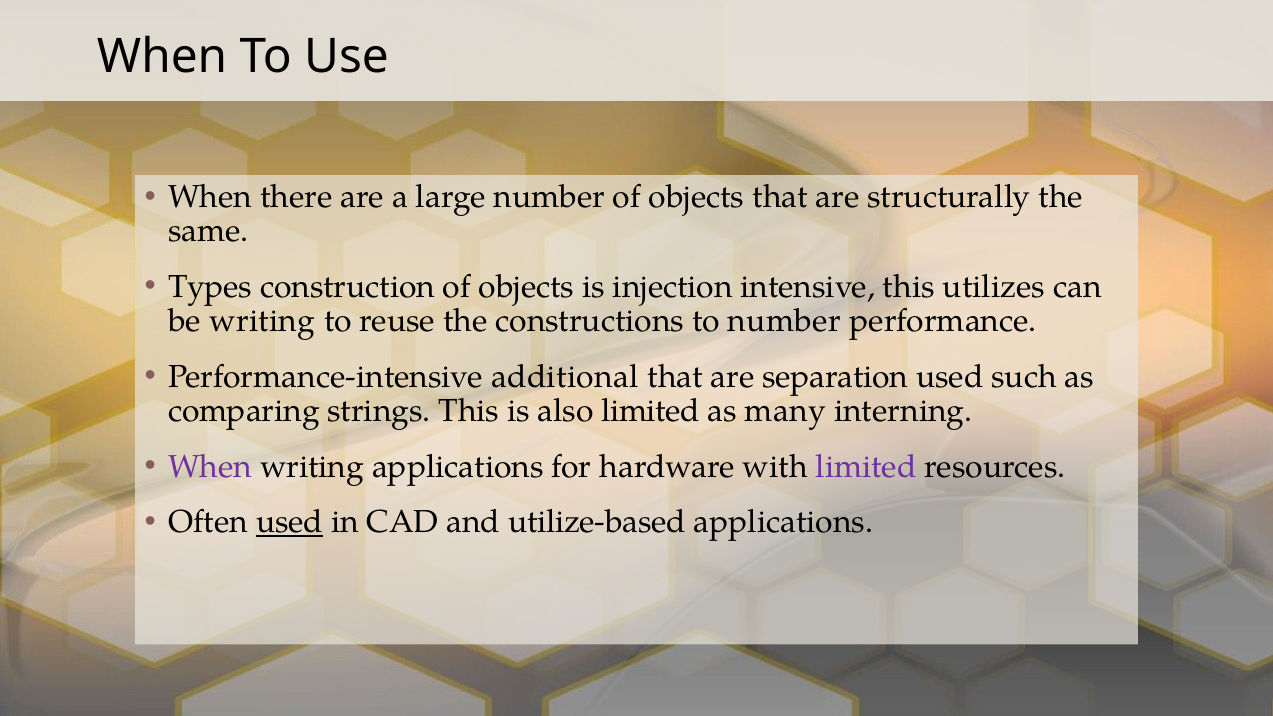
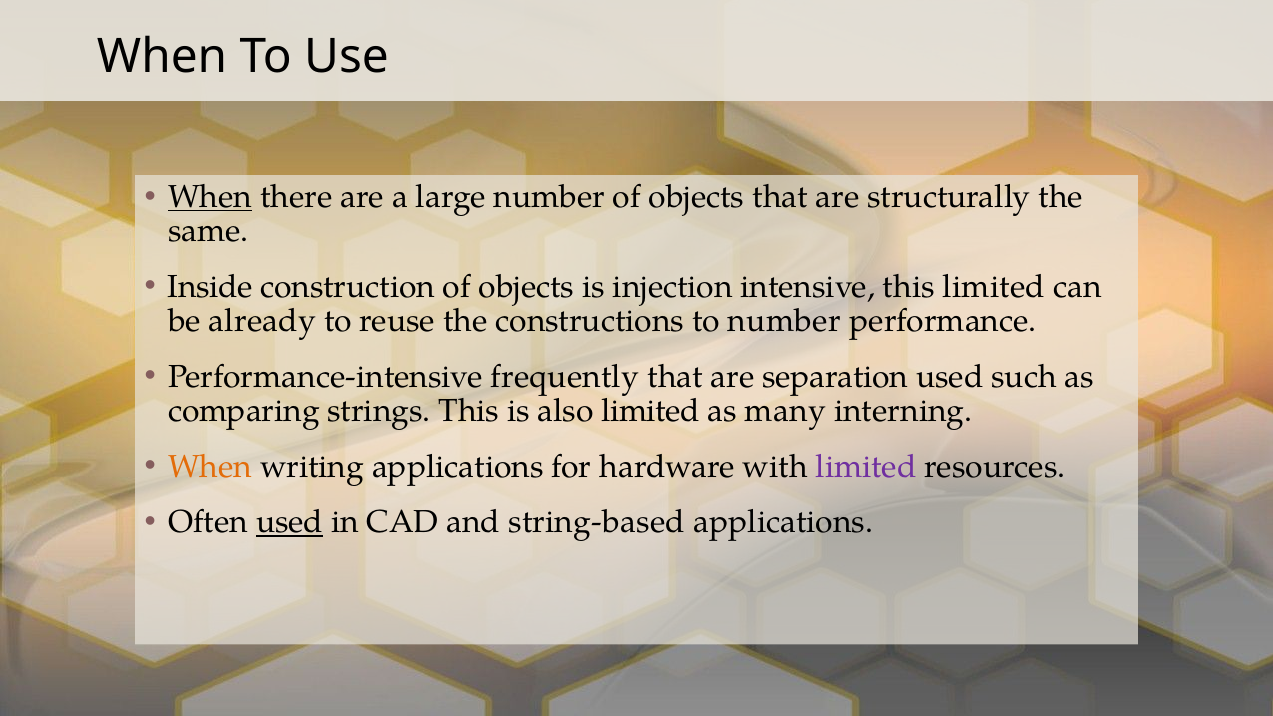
When at (210, 197) underline: none -> present
Types: Types -> Inside
this utilizes: utilizes -> limited
be writing: writing -> already
additional: additional -> frequently
When at (210, 467) colour: purple -> orange
utilize-based: utilize-based -> string-based
